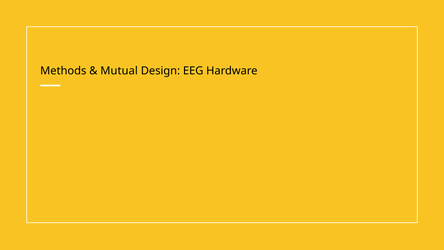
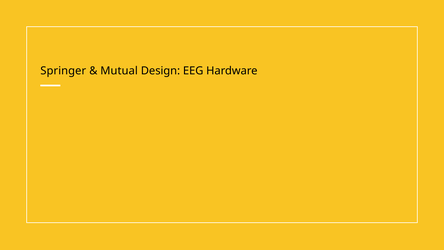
Methods: Methods -> Springer
